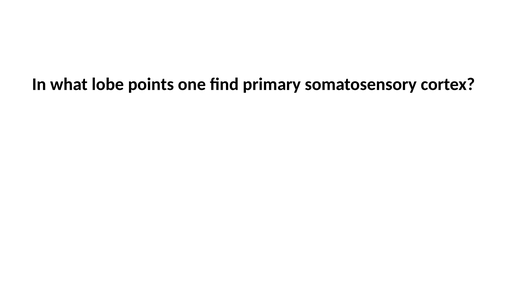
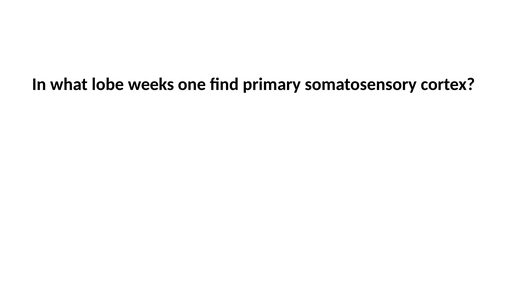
points: points -> weeks
